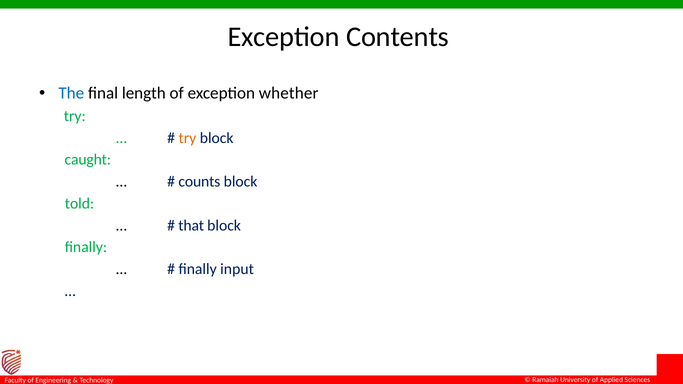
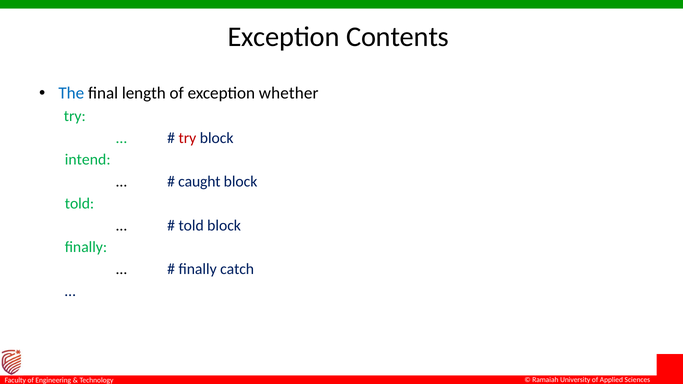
try at (187, 138) colour: orange -> red
caught: caught -> intend
counts: counts -> caught
that at (191, 226): that -> told
input: input -> catch
